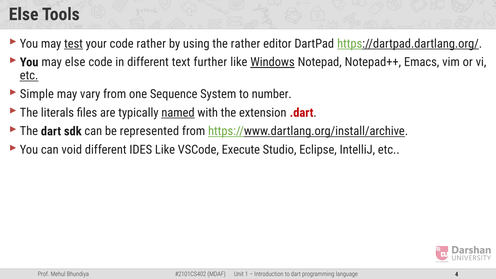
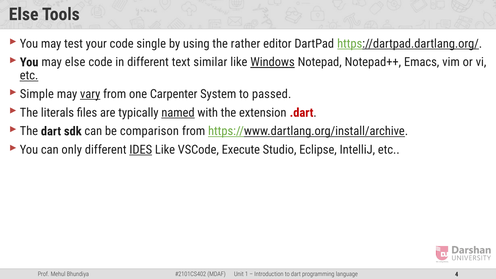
test underline: present -> none
code rather: rather -> single
further: further -> similar
vary underline: none -> present
Sequence: Sequence -> Carpenter
number: number -> passed
represented: represented -> comparison
void: void -> only
IDES underline: none -> present
